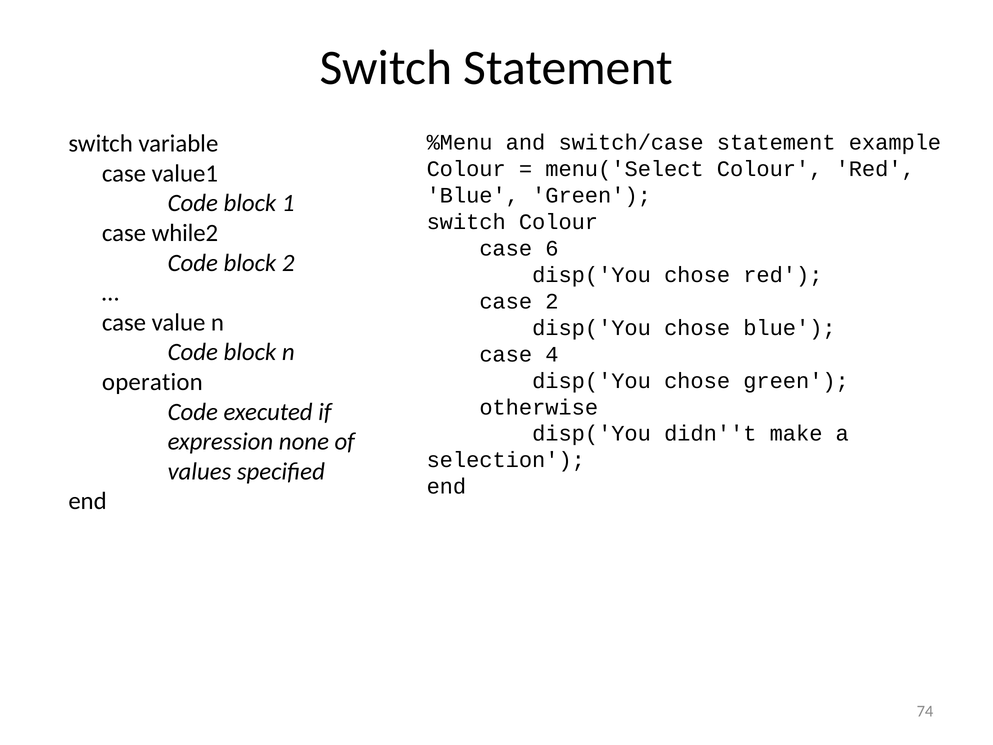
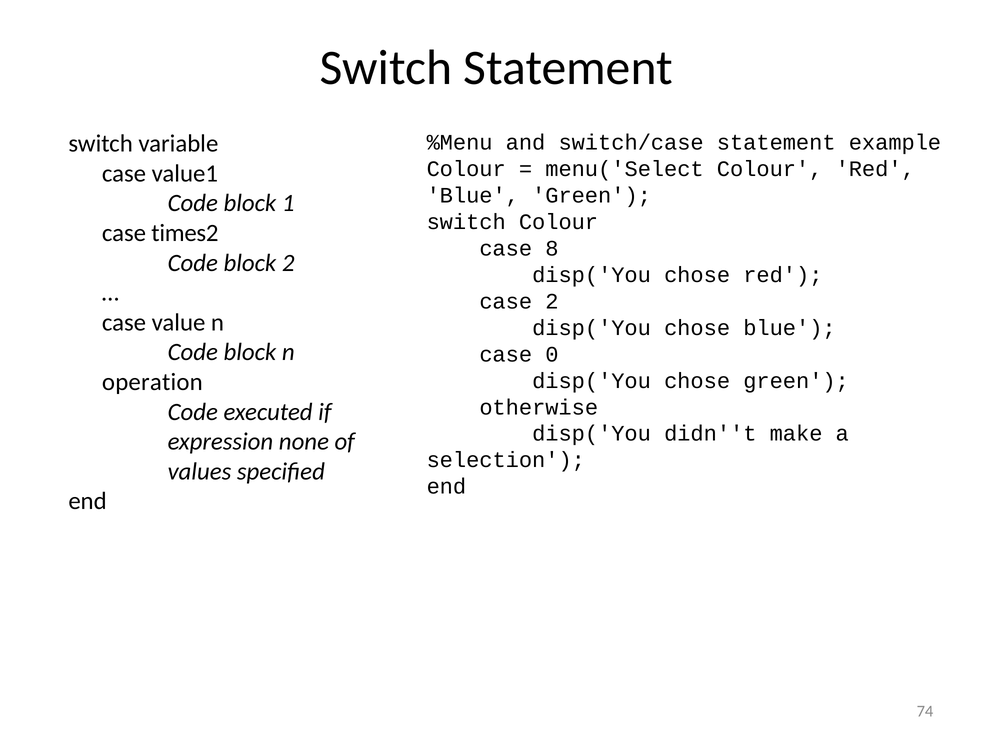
while2: while2 -> times2
6: 6 -> 8
4: 4 -> 0
